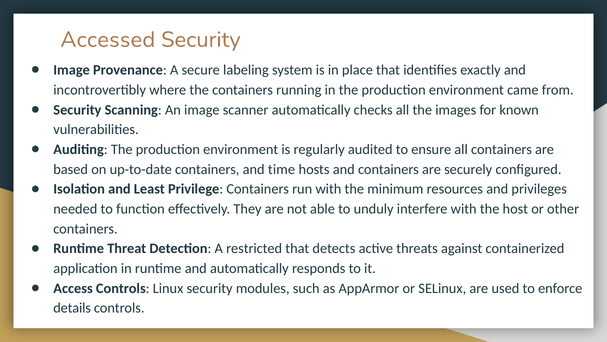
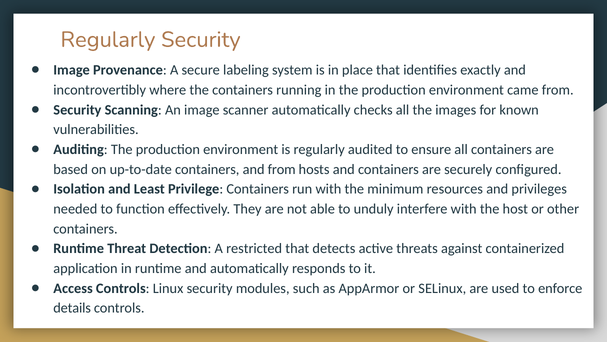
Accessed at (108, 40): Accessed -> Regularly
and time: time -> from
